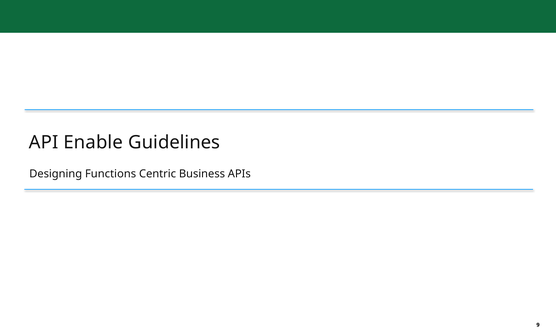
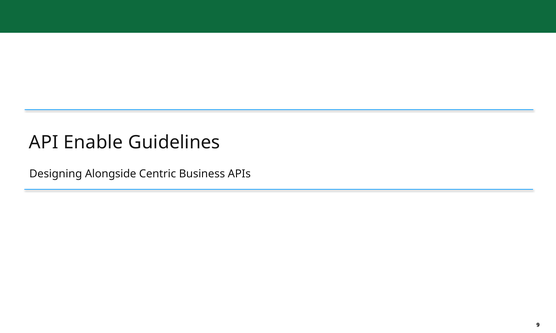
Functions: Functions -> Alongside
